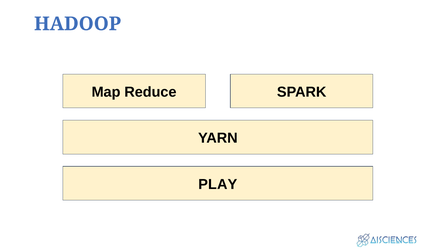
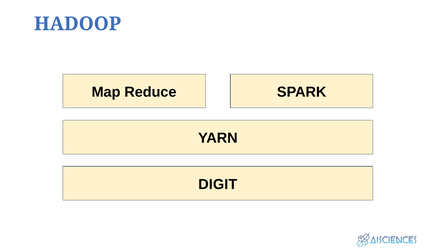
PLAY: PLAY -> DIGIT
